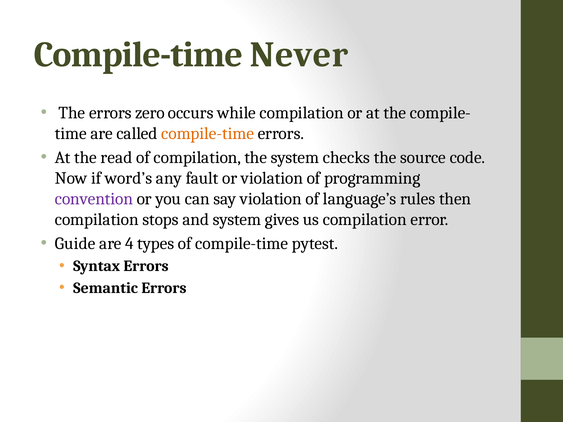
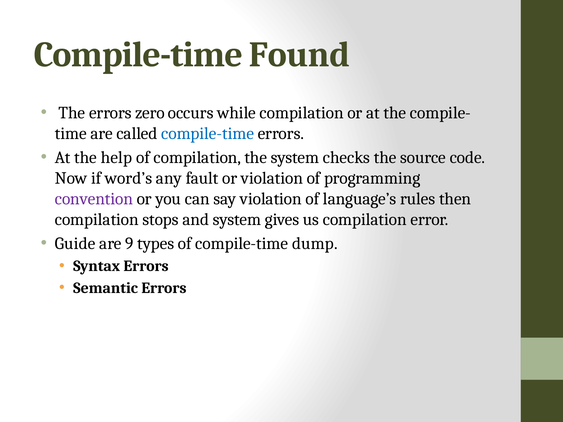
Never: Never -> Found
compile-time at (208, 133) colour: orange -> blue
read: read -> help
4: 4 -> 9
pytest: pytest -> dump
